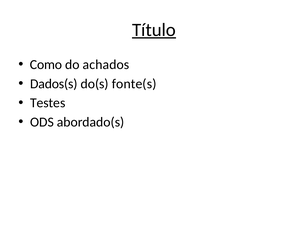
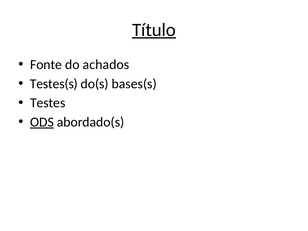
Como: Como -> Fonte
Dados(s: Dados(s -> Testes(s
fonte(s: fonte(s -> bases(s
ODS underline: none -> present
